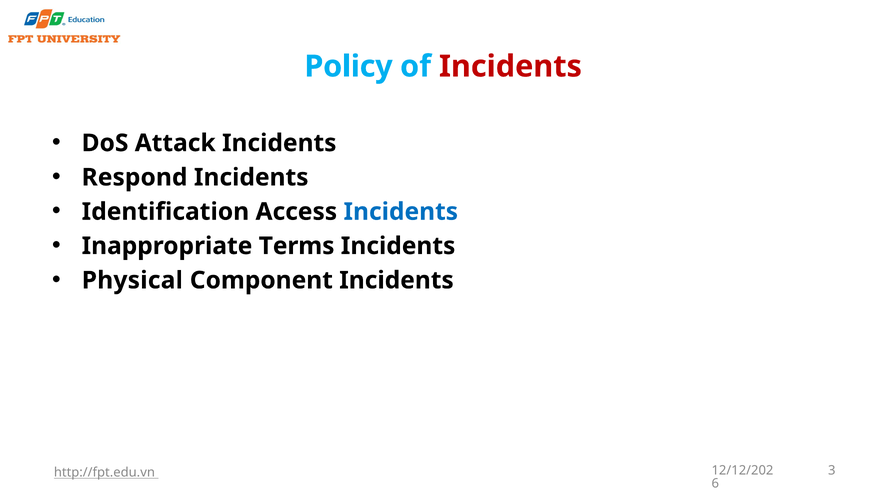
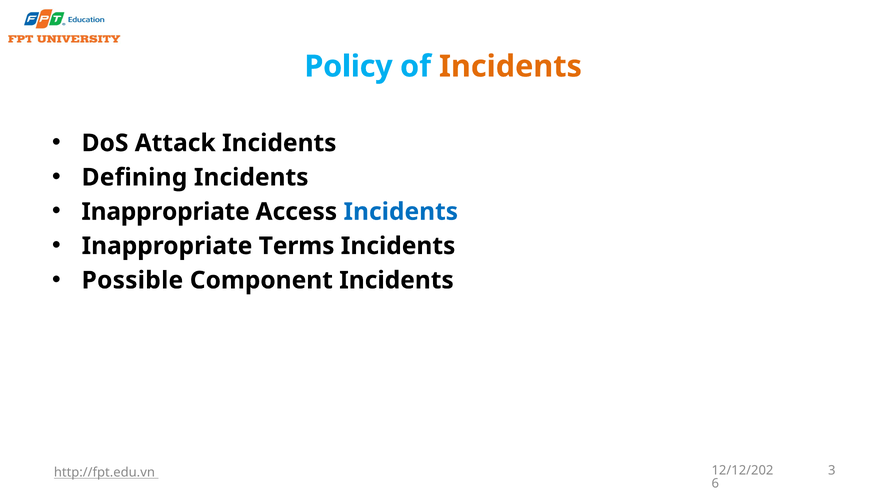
Incidents at (510, 67) colour: red -> orange
Respond: Respond -> Defining
Identification at (165, 212): Identification -> Inappropriate
Physical: Physical -> Possible
